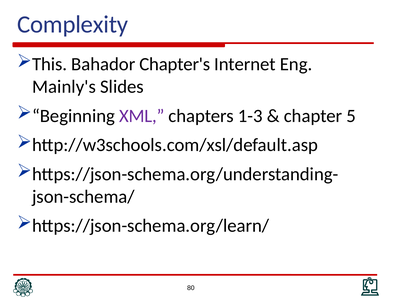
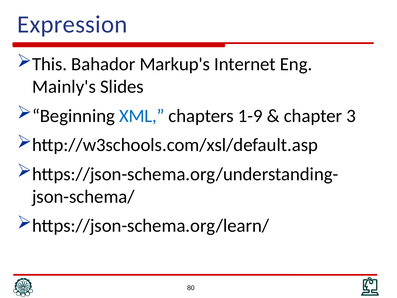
Complexity: Complexity -> Expression
Chapter's: Chapter's -> Markup's
XML colour: purple -> blue
1-3: 1-3 -> 1-9
5: 5 -> 3
